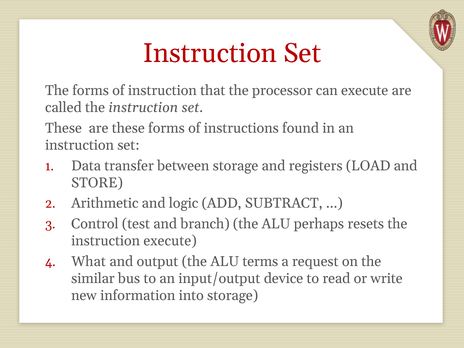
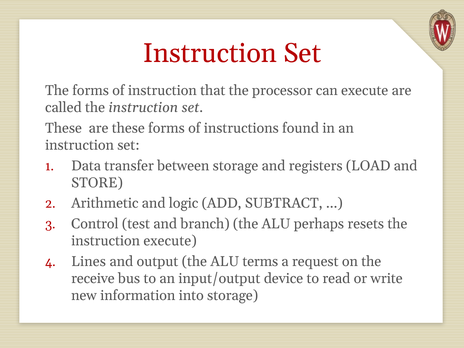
What: What -> Lines
similar: similar -> receive
